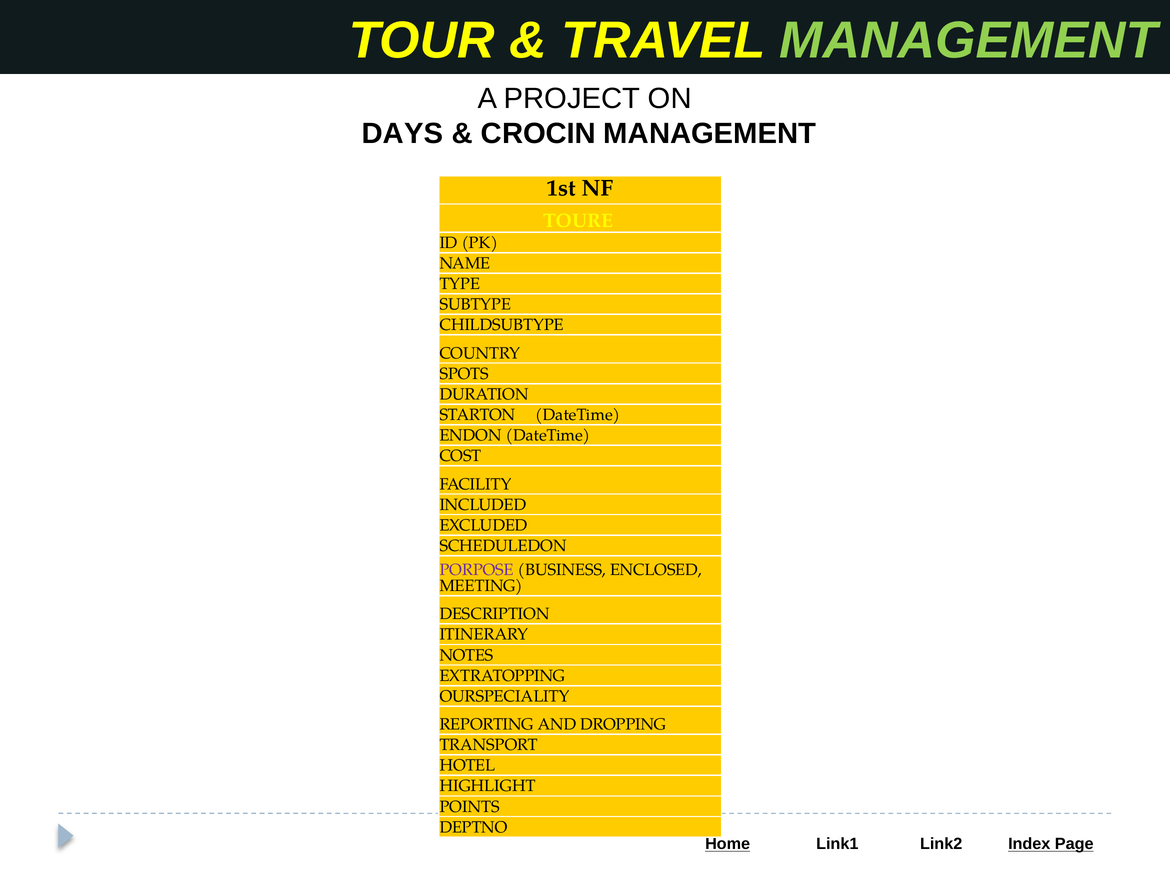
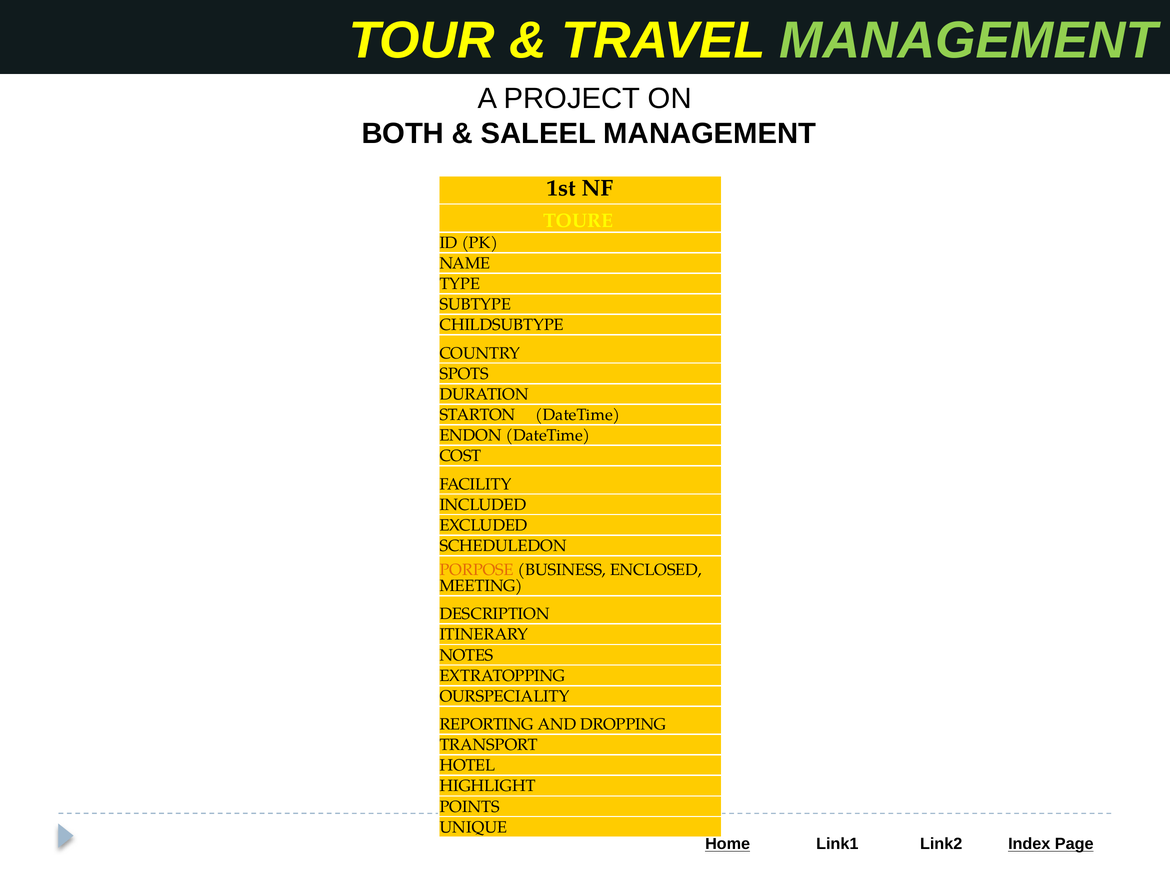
DAYS: DAYS -> BOTH
CROCIN: CROCIN -> SALEEL
PORPOSE colour: purple -> orange
DEPTNO: DEPTNO -> UNIQUE
